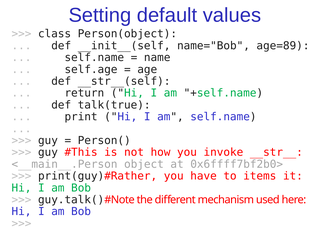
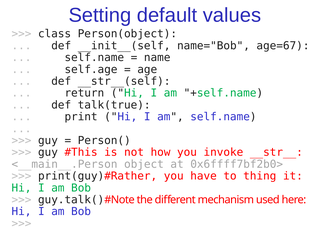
age=89: age=89 -> age=67
items: items -> thing
